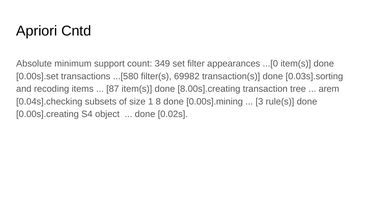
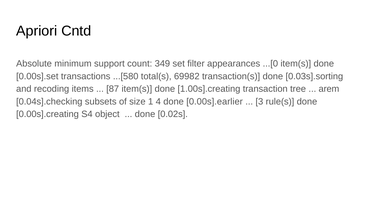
filter(s: filter(s -> total(s
8.00s].creating: 8.00s].creating -> 1.00s].creating
8: 8 -> 4
0.00s].mining: 0.00s].mining -> 0.00s].earlier
